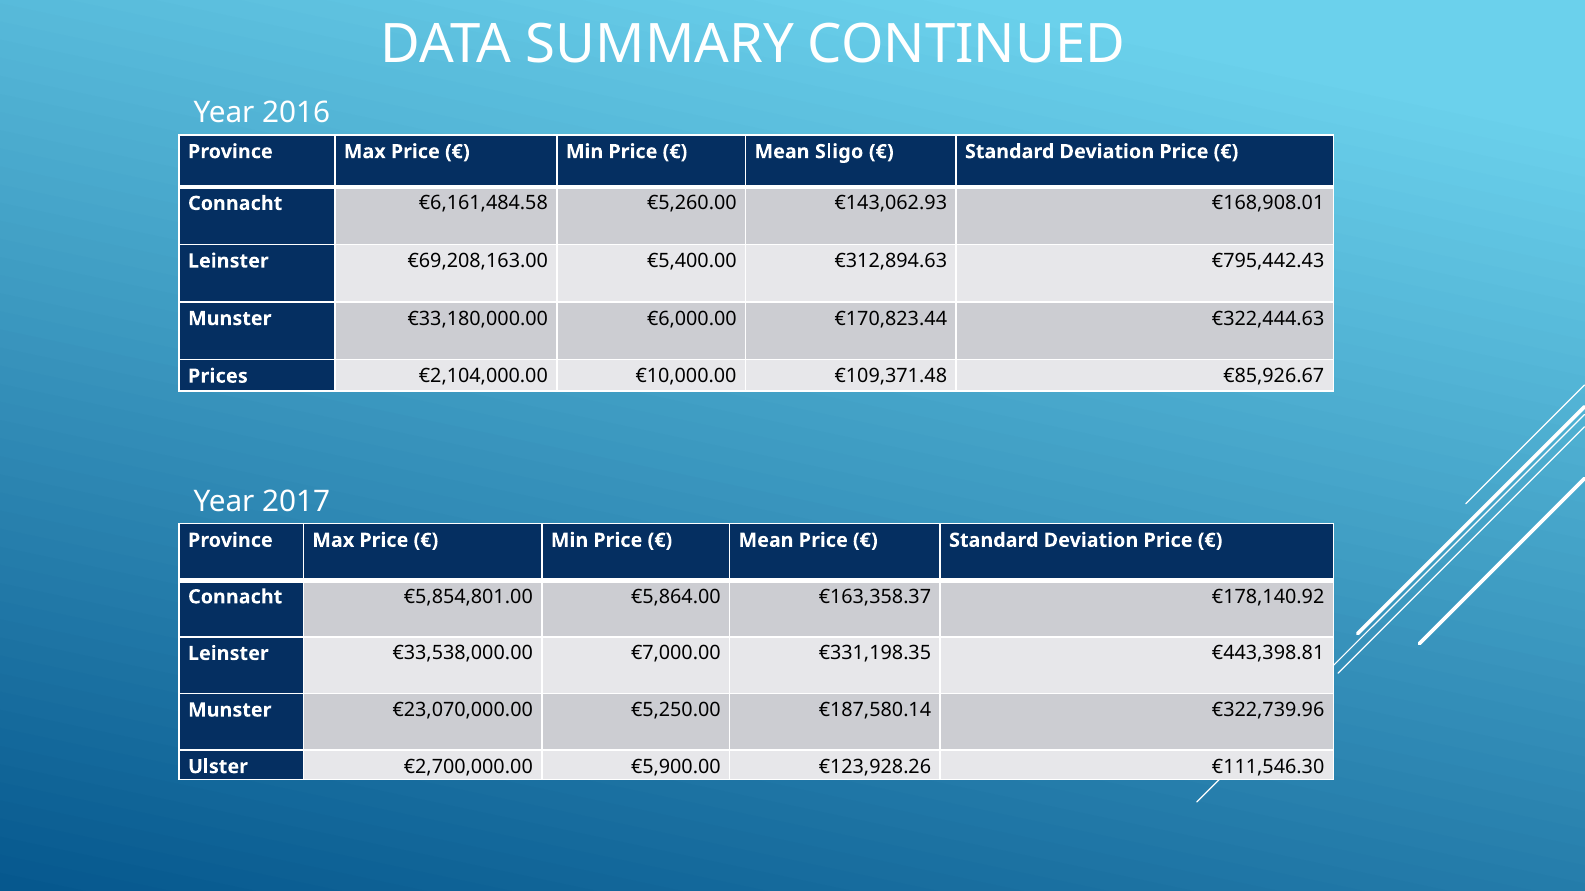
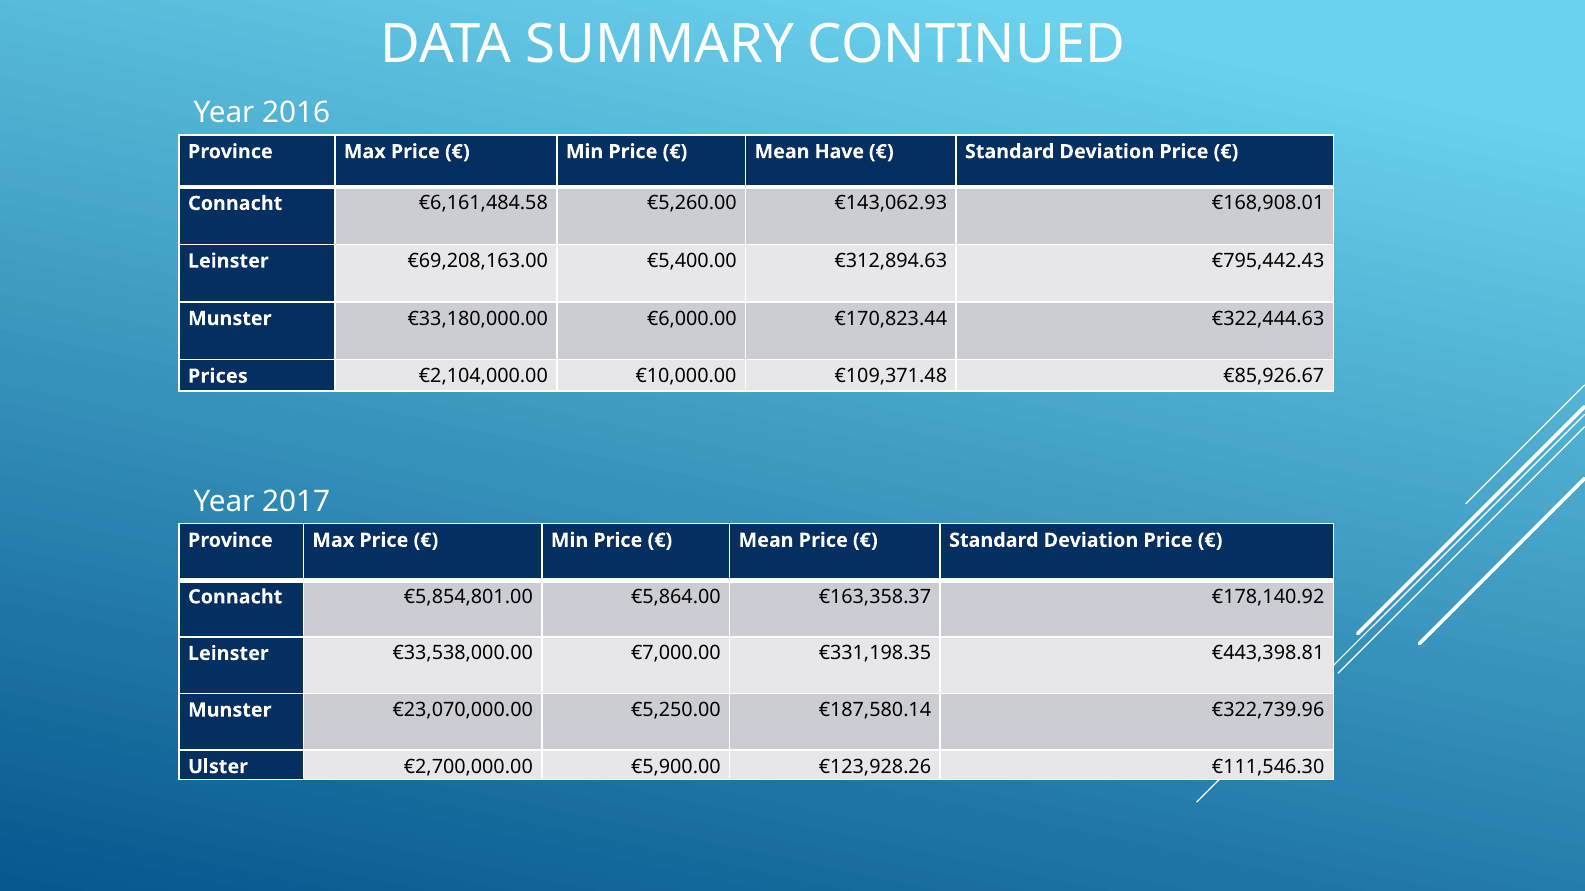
Sligo: Sligo -> Have
